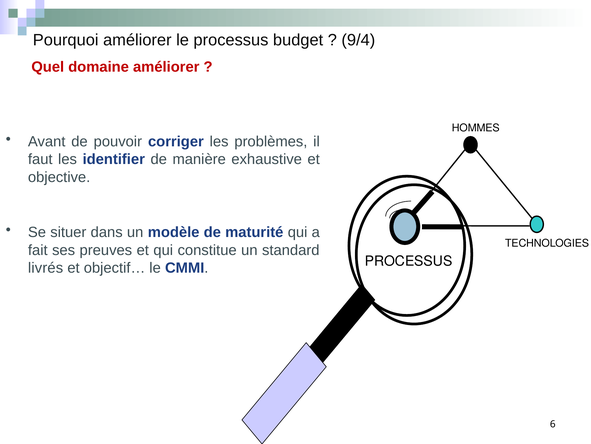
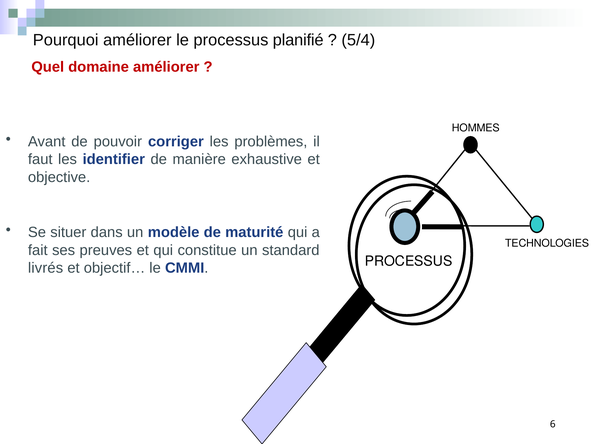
budget: budget -> planifié
9/4: 9/4 -> 5/4
